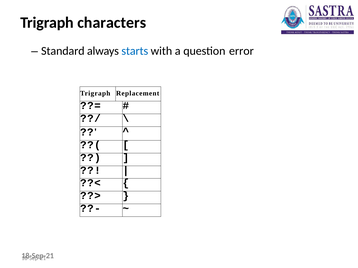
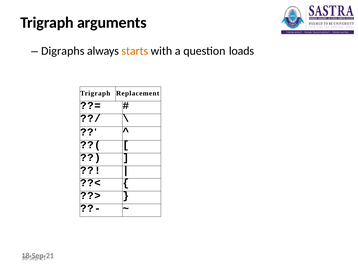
characters: characters -> arguments
Standard: Standard -> Digraphs
starts colour: blue -> orange
error: error -> loads
